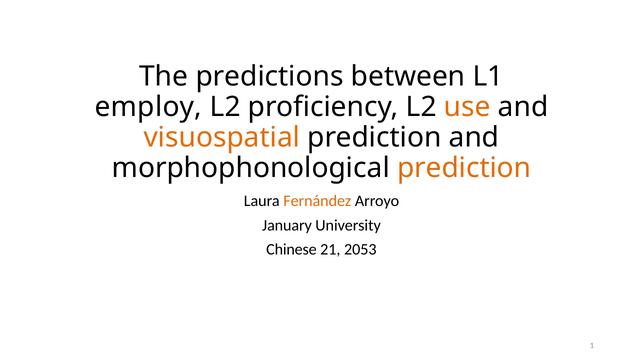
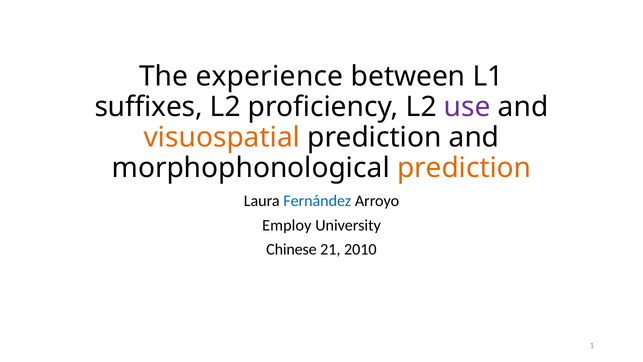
predictions: predictions -> experience
employ: employ -> suffixes
use colour: orange -> purple
Fernández colour: orange -> blue
January: January -> Employ
2053: 2053 -> 2010
